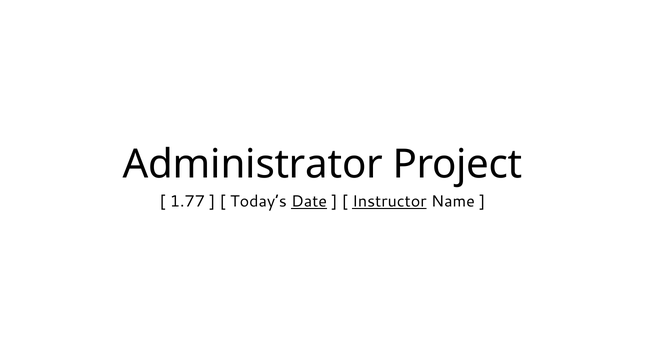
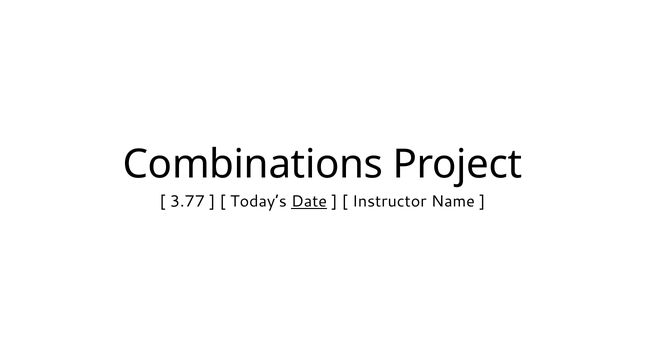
Administrator: Administrator -> Combinations
1.77: 1.77 -> 3.77
Instructor underline: present -> none
